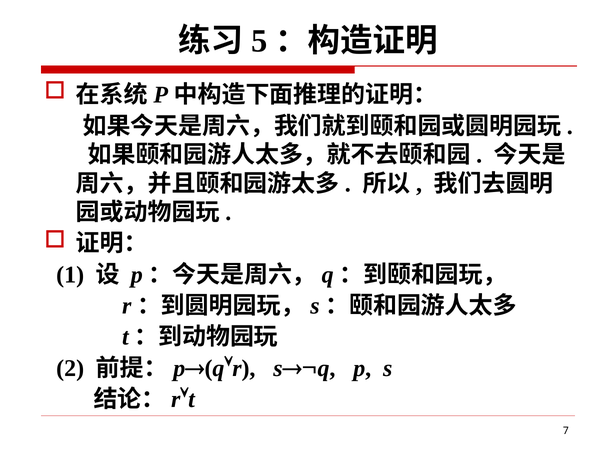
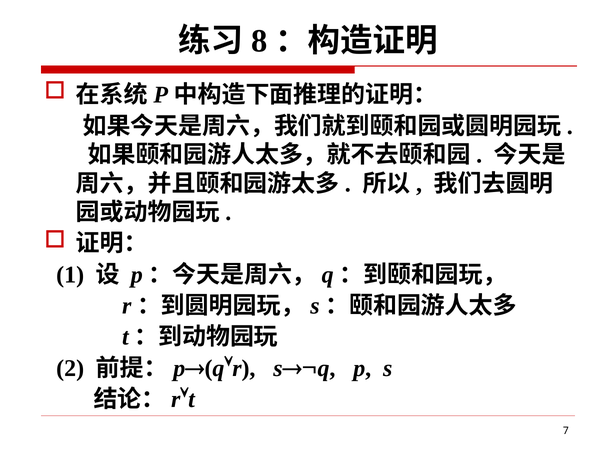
5: 5 -> 8
